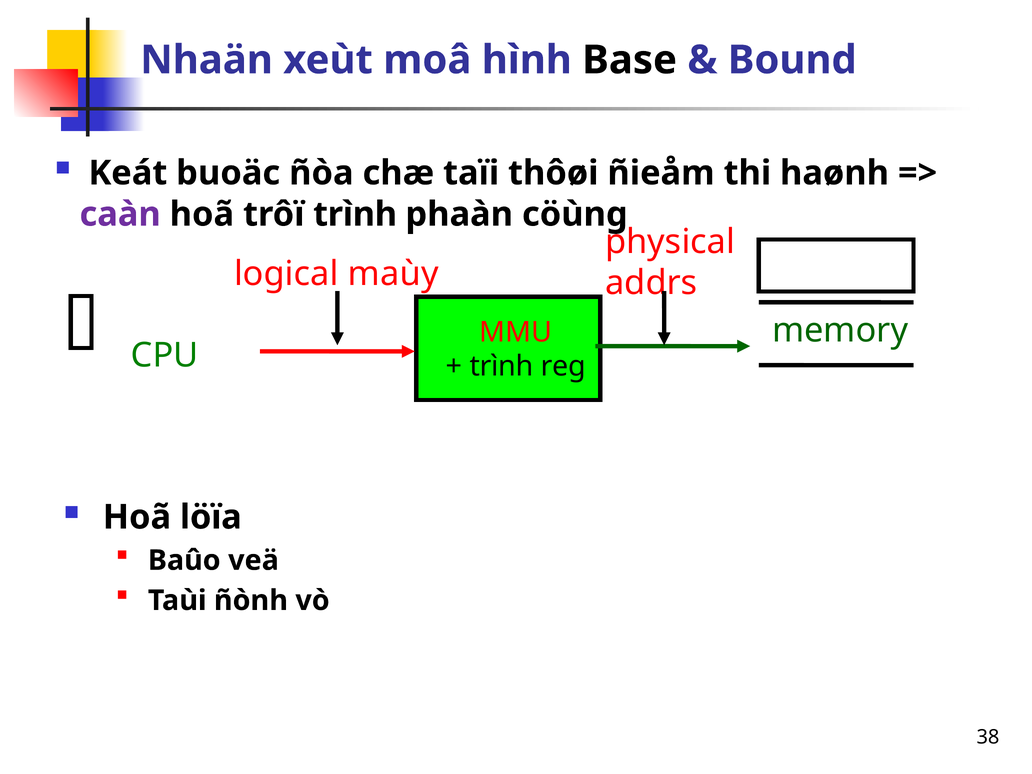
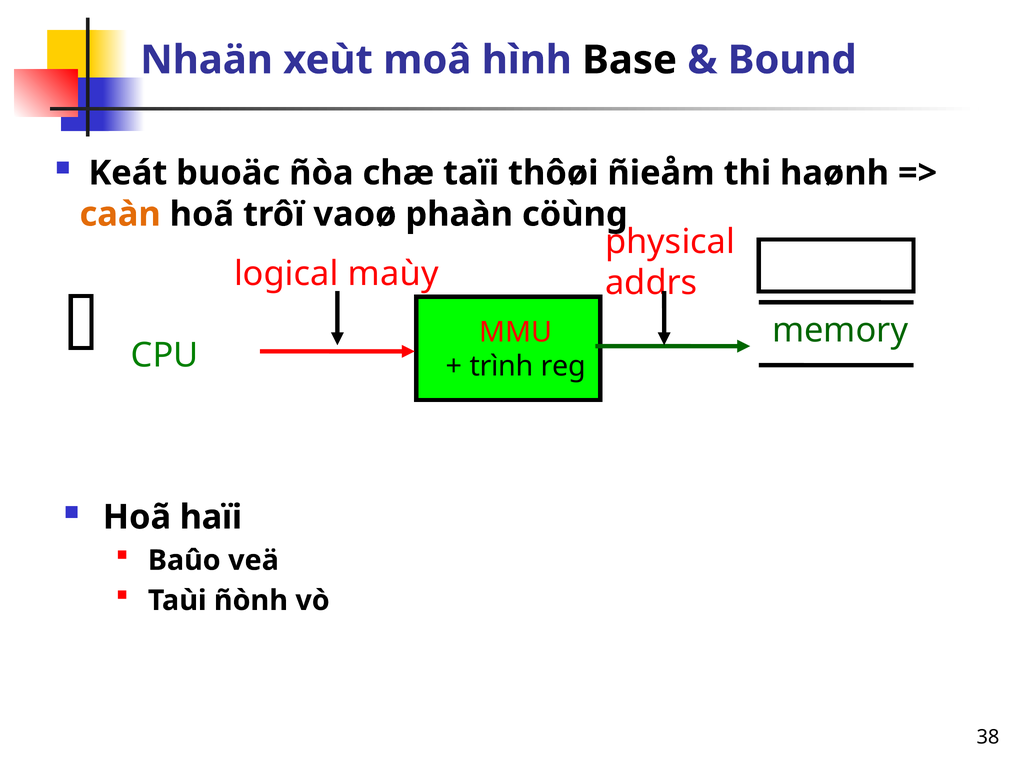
caàn colour: purple -> orange
trôï trình: trình -> vaoø
löïa: löïa -> haïi
